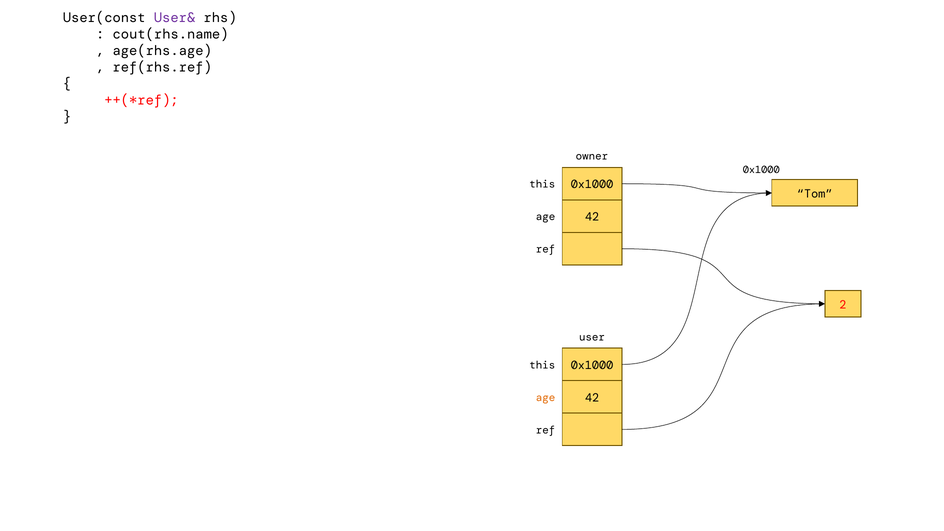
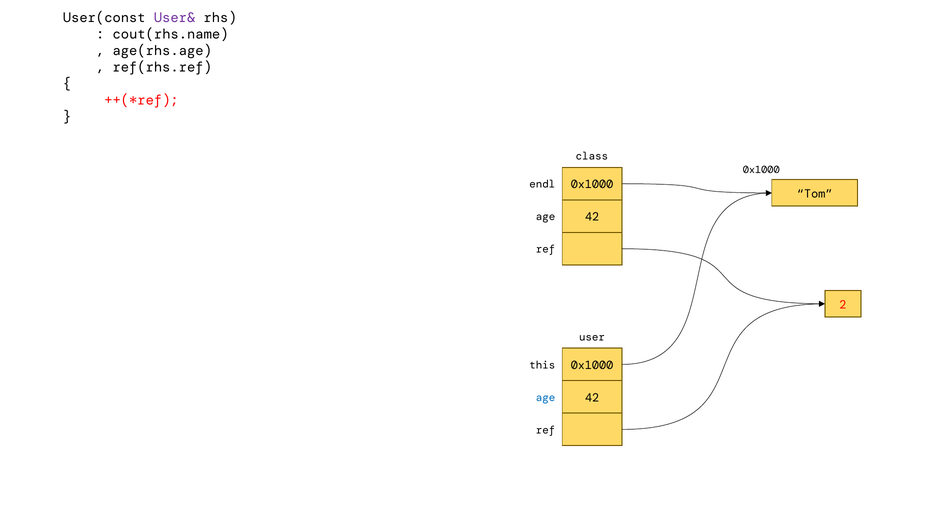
owner: owner -> class
this at (542, 184): this -> endl
age at (546, 398) colour: orange -> blue
